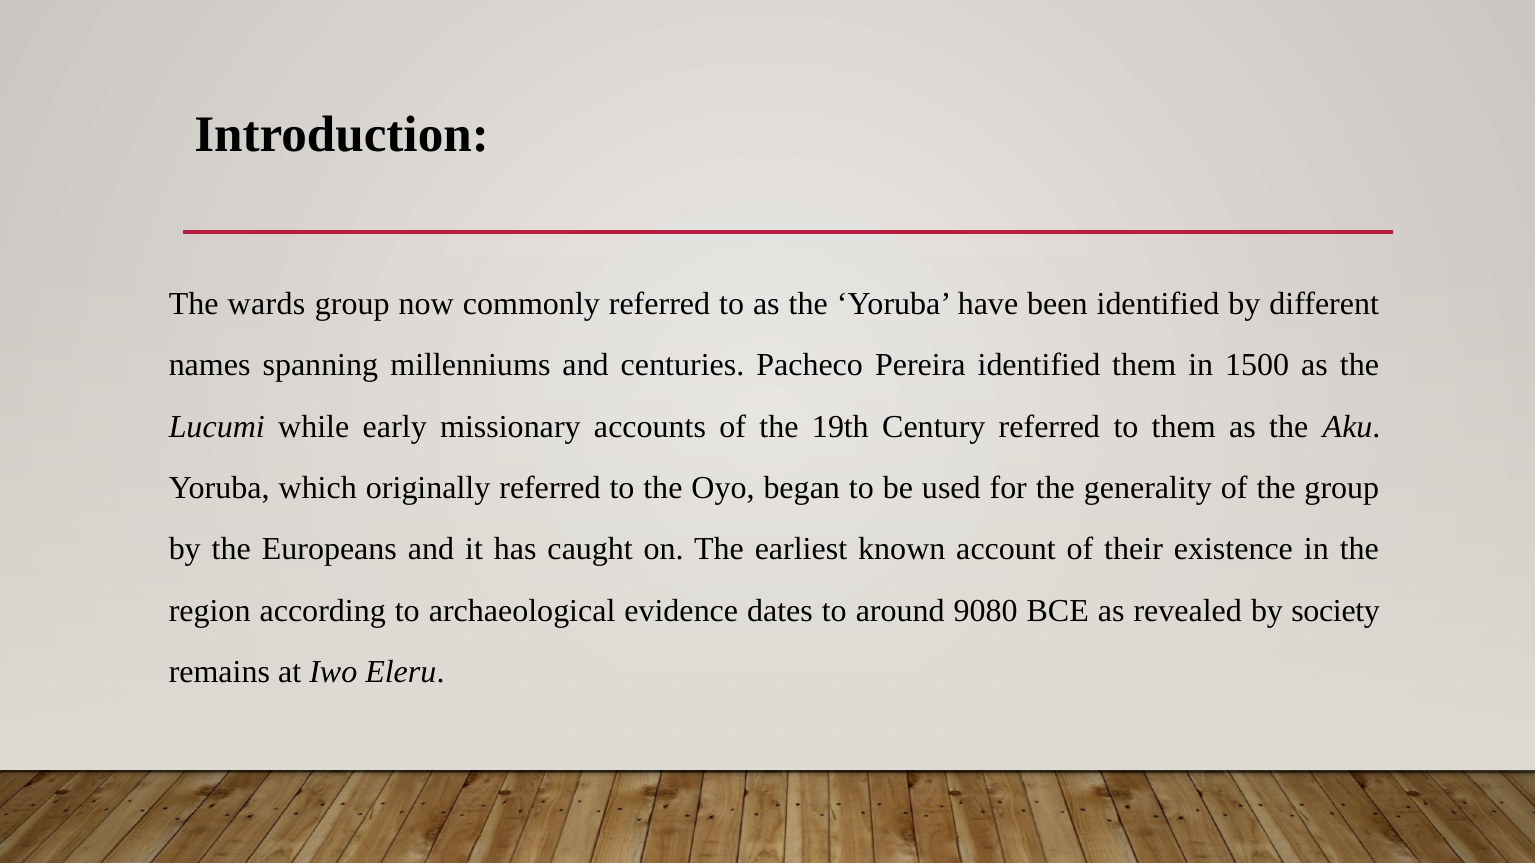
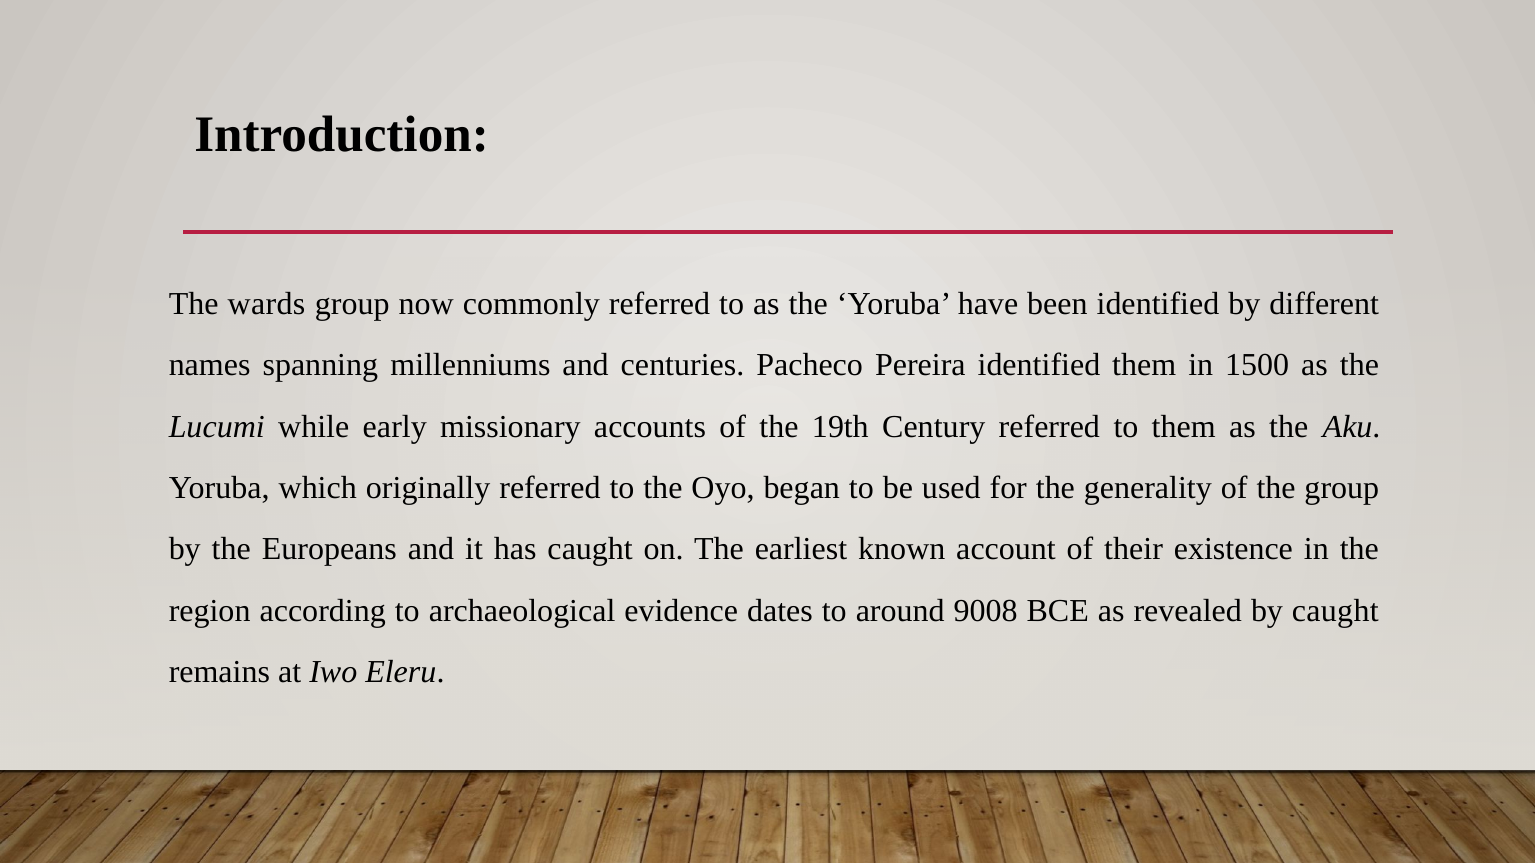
9080: 9080 -> 9008
by society: society -> caught
